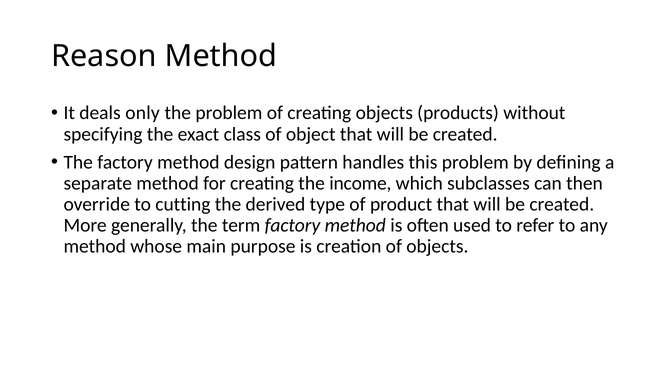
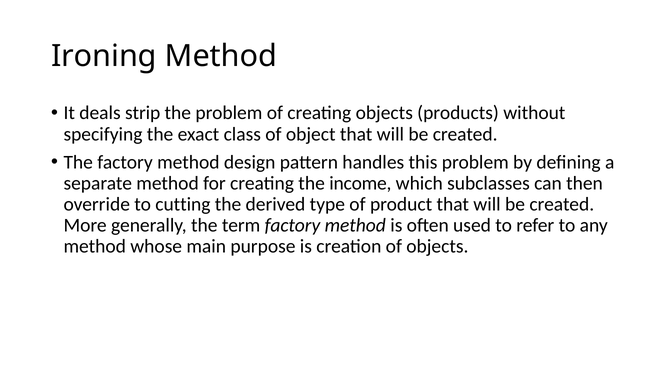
Reason: Reason -> Ironing
only: only -> strip
